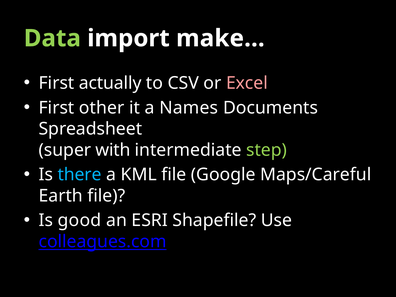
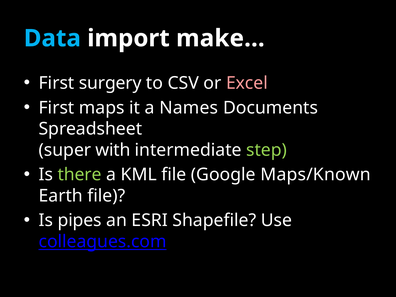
Data colour: light green -> light blue
actually: actually -> surgery
other: other -> maps
there colour: light blue -> light green
Maps/Careful: Maps/Careful -> Maps/Known
good: good -> pipes
